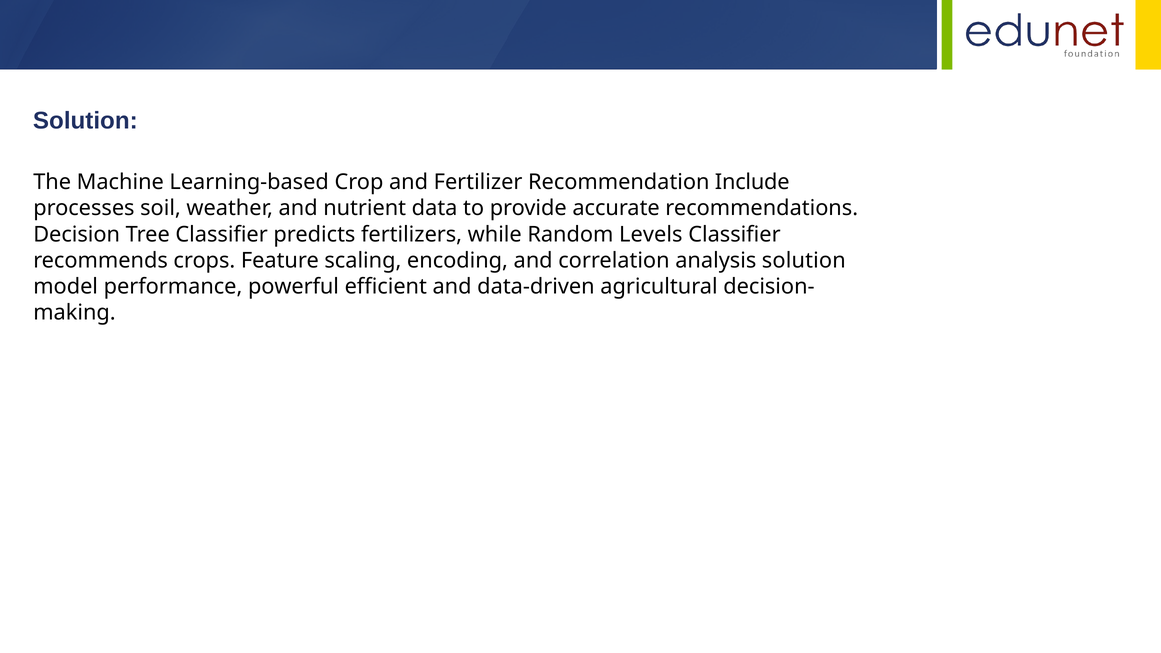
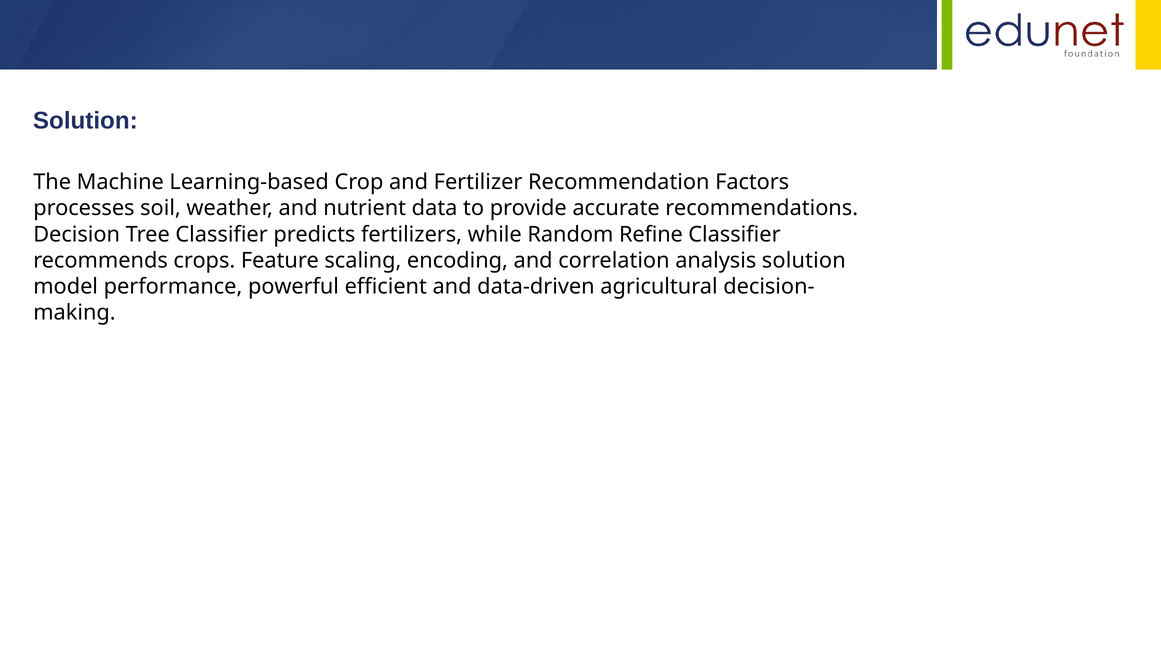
Include: Include -> Factors
Levels: Levels -> Refine
